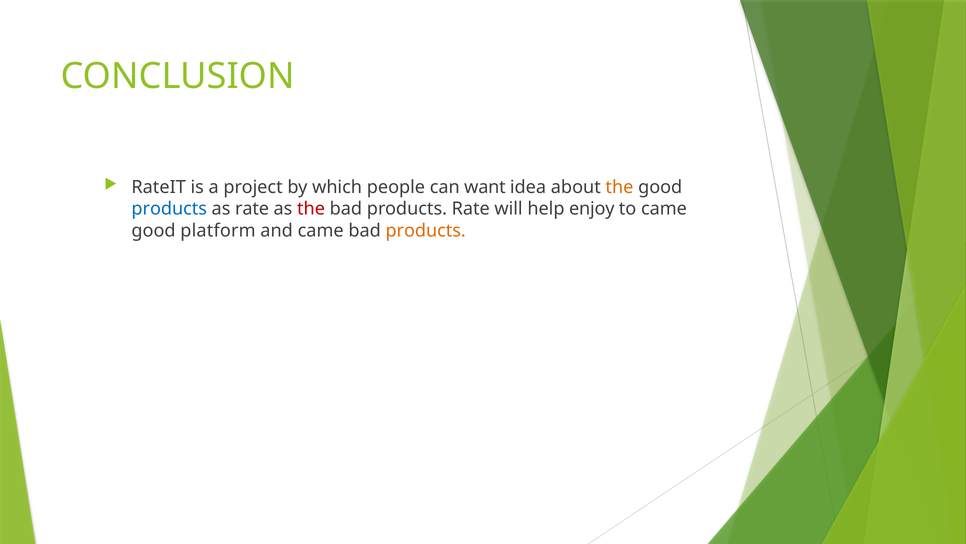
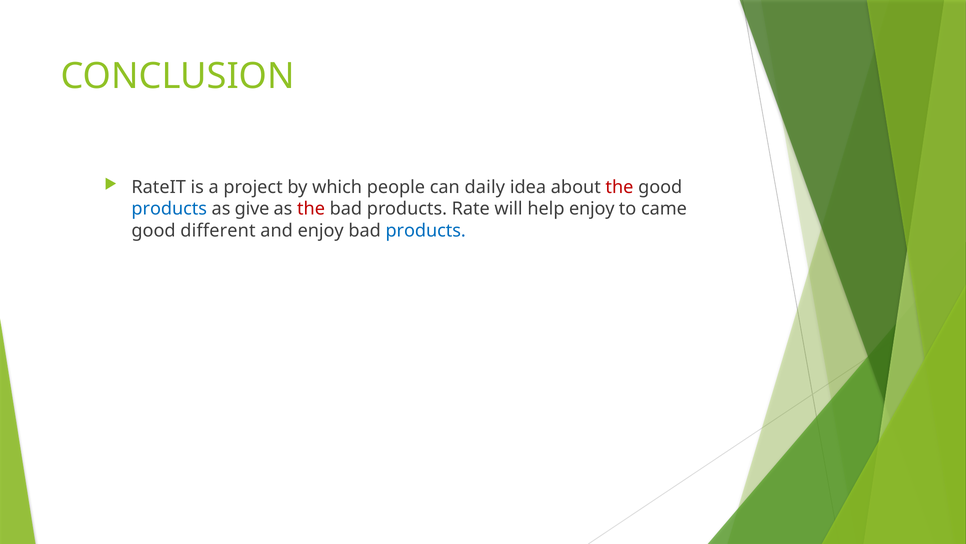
want: want -> daily
the at (619, 187) colour: orange -> red
as rate: rate -> give
platform: platform -> different
and came: came -> enjoy
products at (426, 230) colour: orange -> blue
